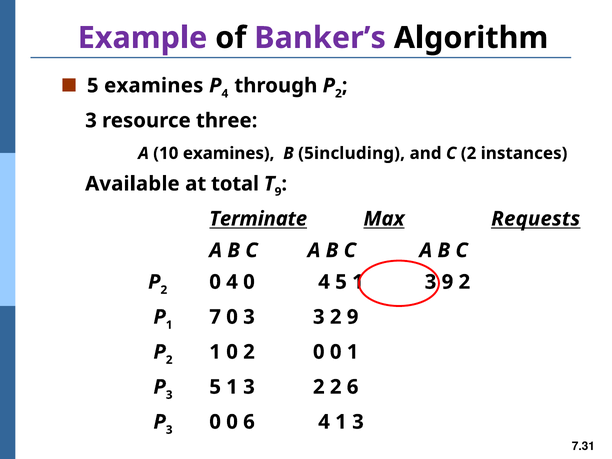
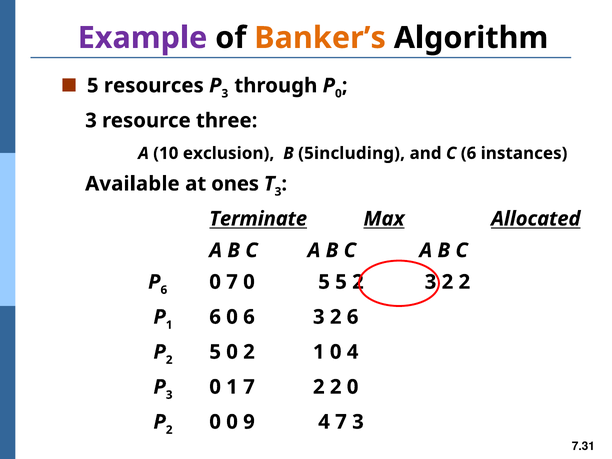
Banker’s colour: purple -> orange
5 examines: examines -> resources
4 at (225, 94): 4 -> 3
2 at (338, 94): 2 -> 0
10 examines: examines -> exclusion
C 2: 2 -> 6
total: total -> ones
9 at (278, 192): 9 -> 3
Requests: Requests -> Allocated
2 at (164, 290): 2 -> 6
4 at (232, 282): 4 -> 7
4 at (324, 282): 4 -> 5
1 at (358, 282): 1 -> 2
9 at (447, 282): 9 -> 2
1 7: 7 -> 6
0 3: 3 -> 6
2 9: 9 -> 6
2 1: 1 -> 5
0 2 0: 0 -> 1
0 1: 1 -> 4
3 5: 5 -> 0
3 at (249, 387): 3 -> 7
2 2 6: 6 -> 0
3 at (169, 430): 3 -> 2
0 6: 6 -> 9
4 1: 1 -> 7
